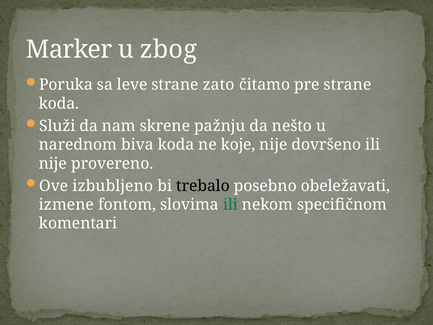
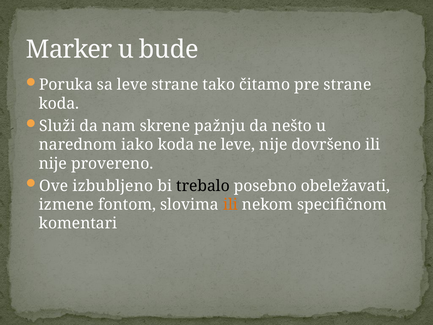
zbog: zbog -> bude
zato: zato -> tako
biva: biva -> iako
ne koje: koje -> leve
ili at (230, 205) colour: green -> orange
